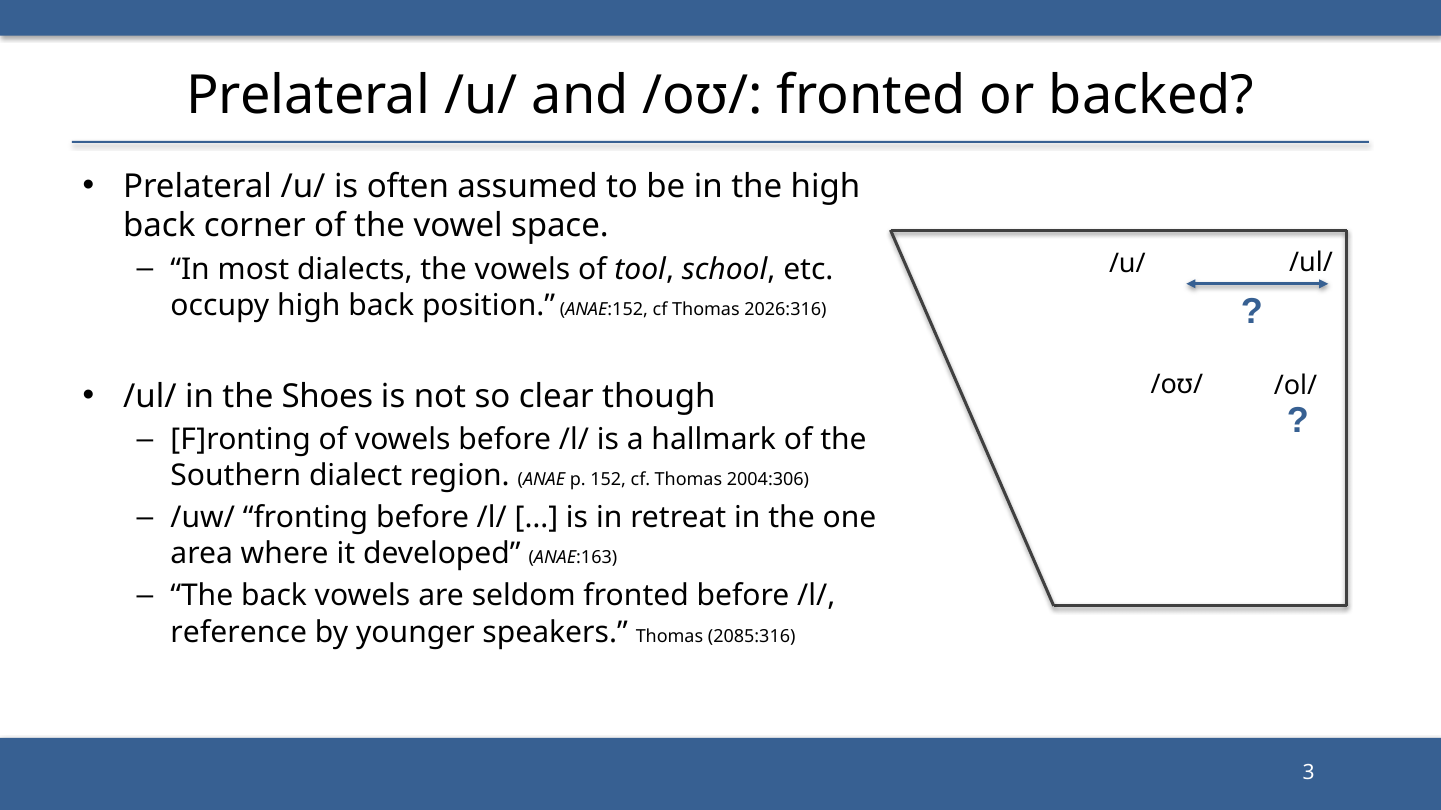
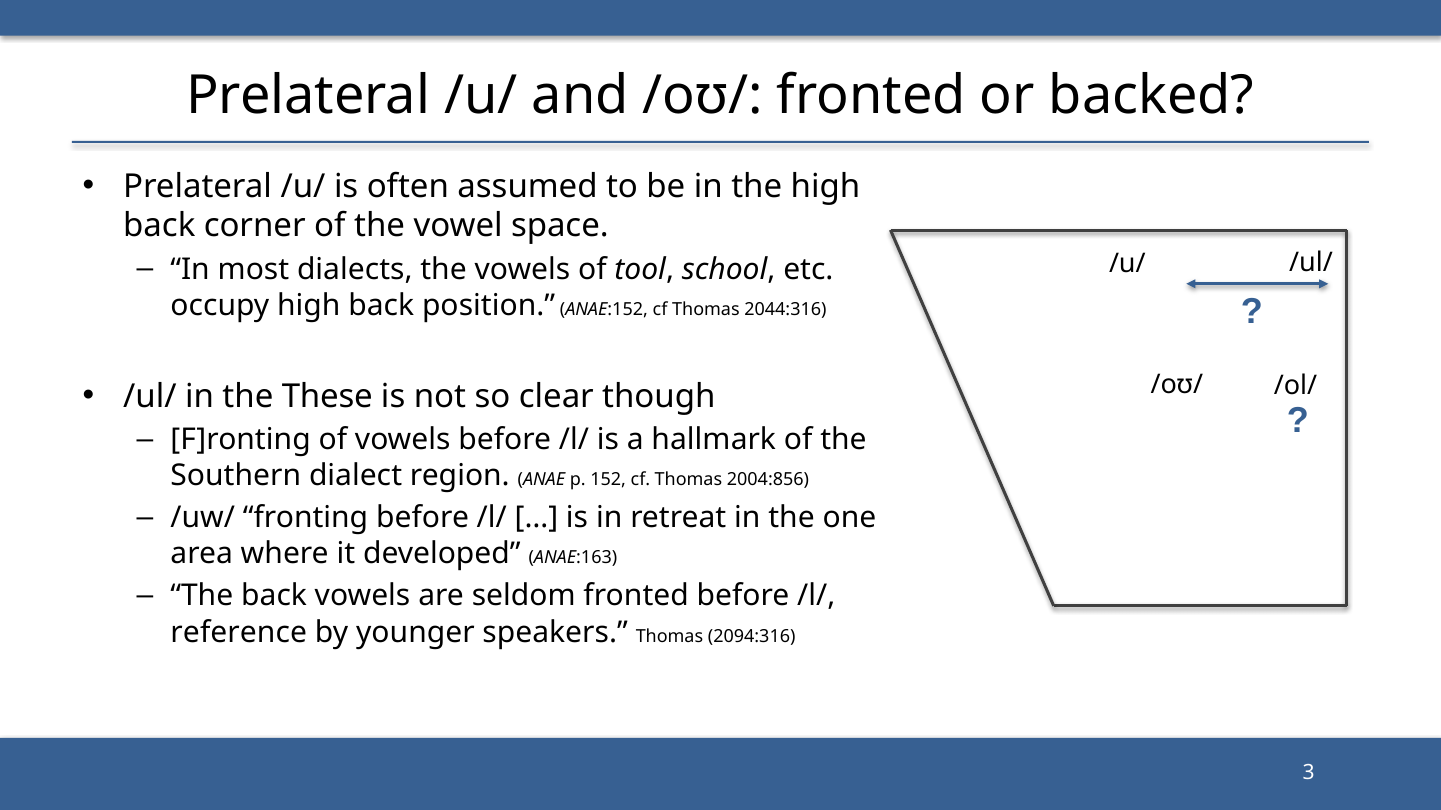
2026:316: 2026:316 -> 2044:316
Shoes: Shoes -> These
2004:306: 2004:306 -> 2004:856
2085:316: 2085:316 -> 2094:316
